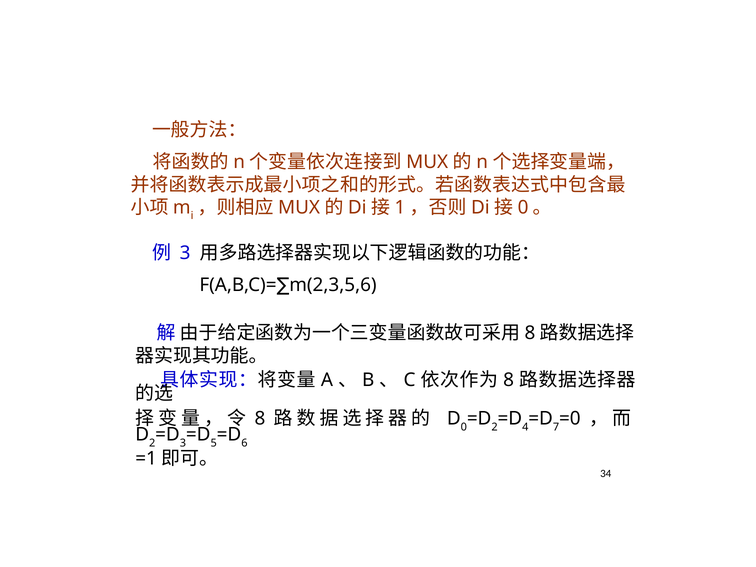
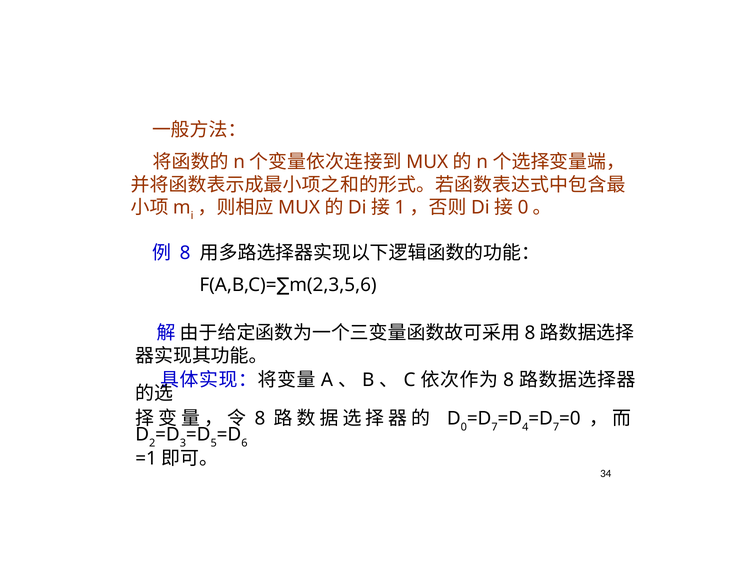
3 at (185, 253): 3 -> 8
2 at (495, 427): 2 -> 7
